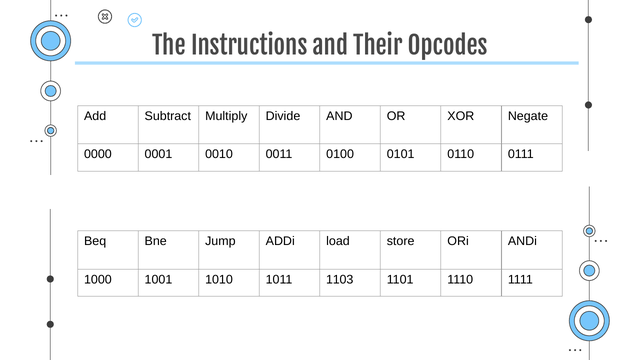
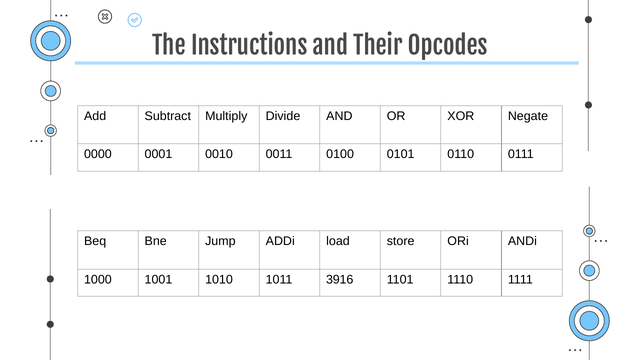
1103: 1103 -> 3916
